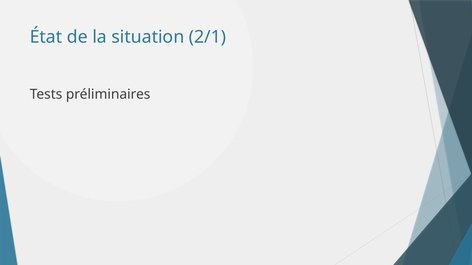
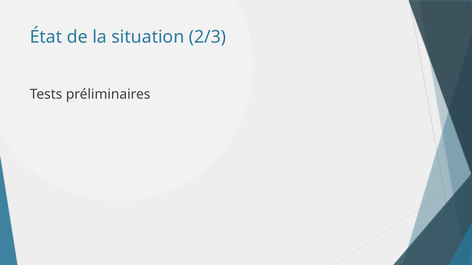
2/1: 2/1 -> 2/3
